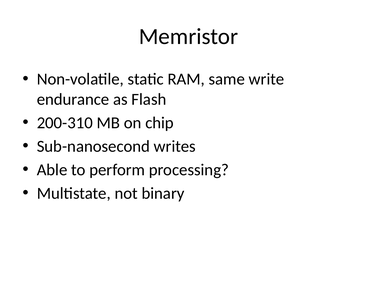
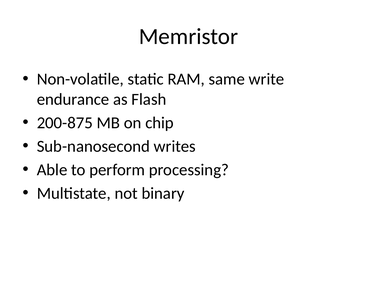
200-310: 200-310 -> 200-875
